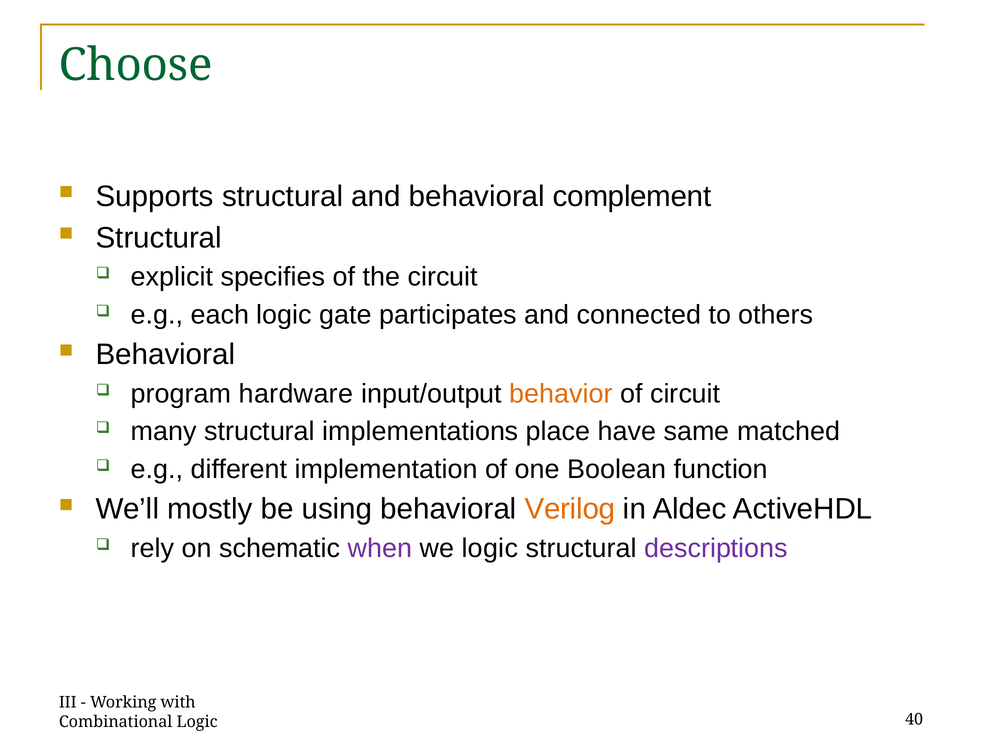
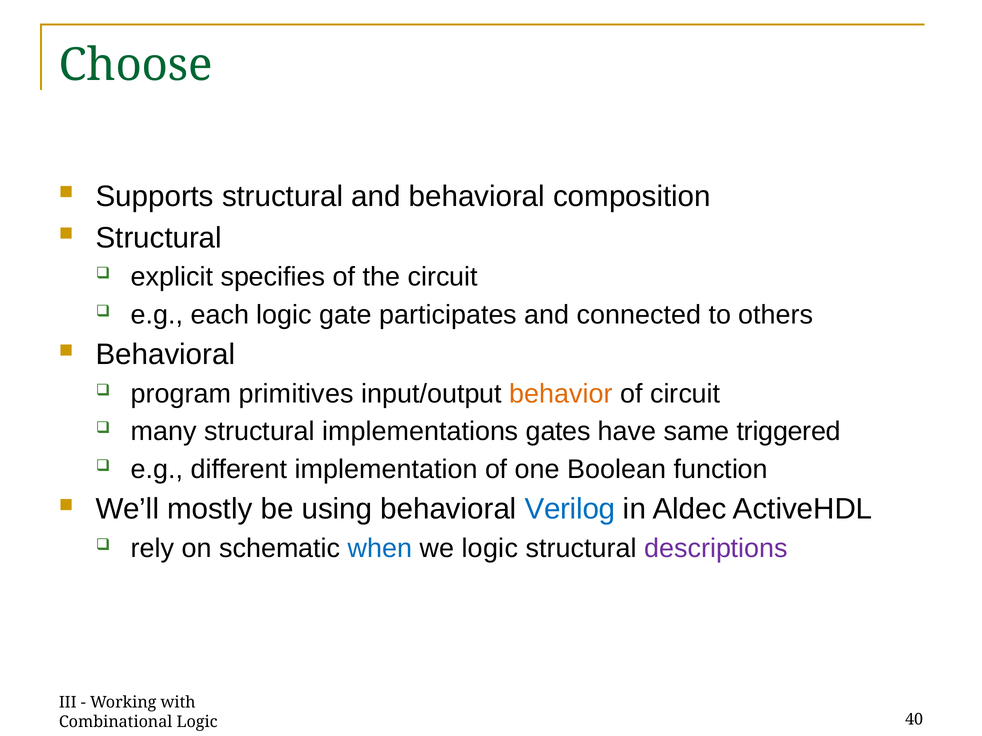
complement: complement -> composition
hardware: hardware -> primitives
place: place -> gates
matched: matched -> triggered
Verilog colour: orange -> blue
when colour: purple -> blue
